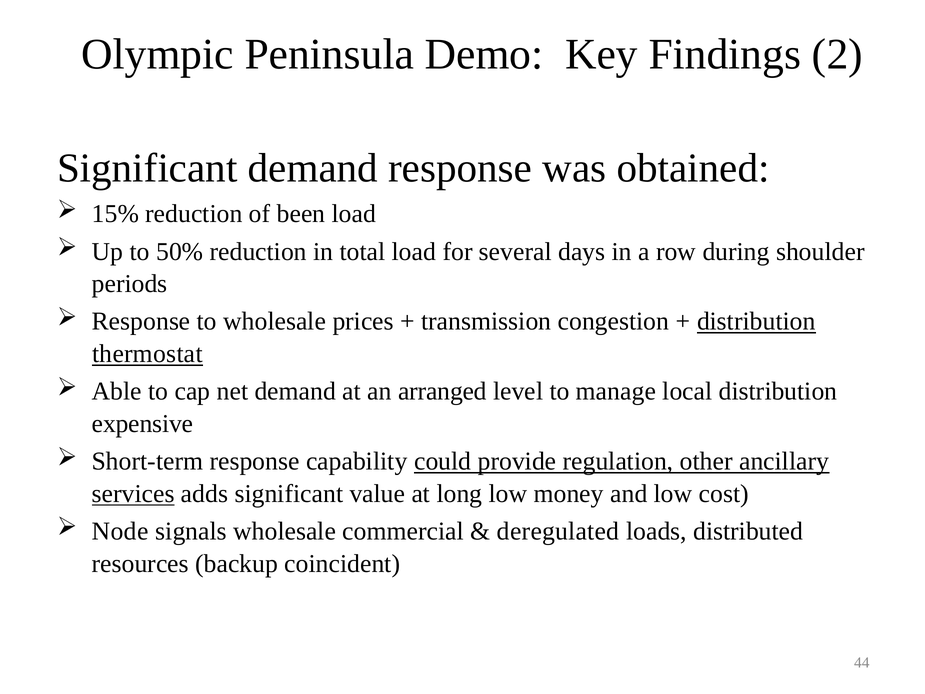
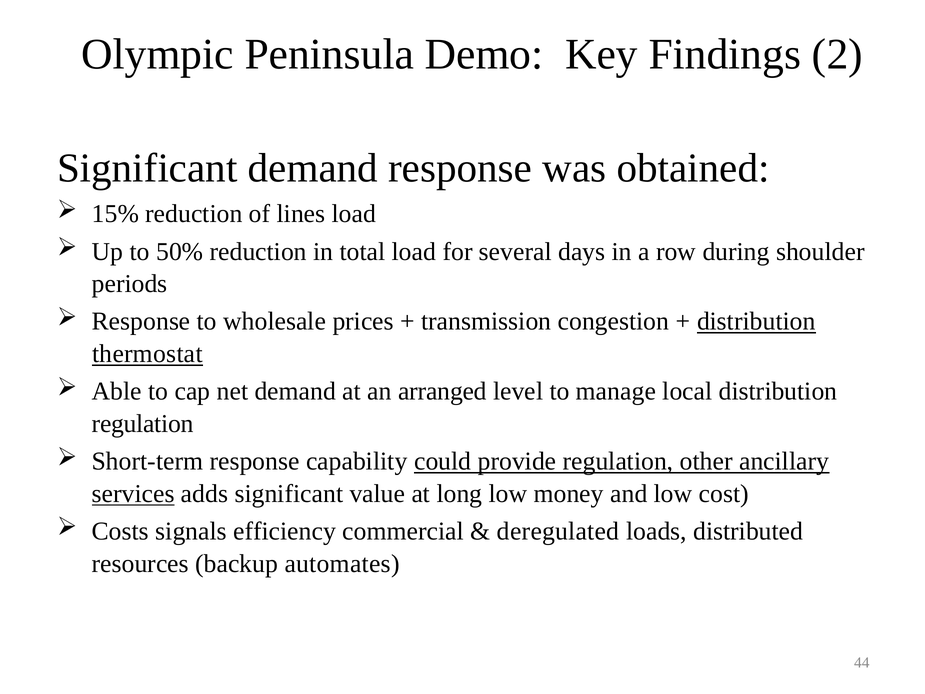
been: been -> lines
expensive at (143, 424): expensive -> regulation
Node: Node -> Costs
signals wholesale: wholesale -> efficiency
coincident: coincident -> automates
